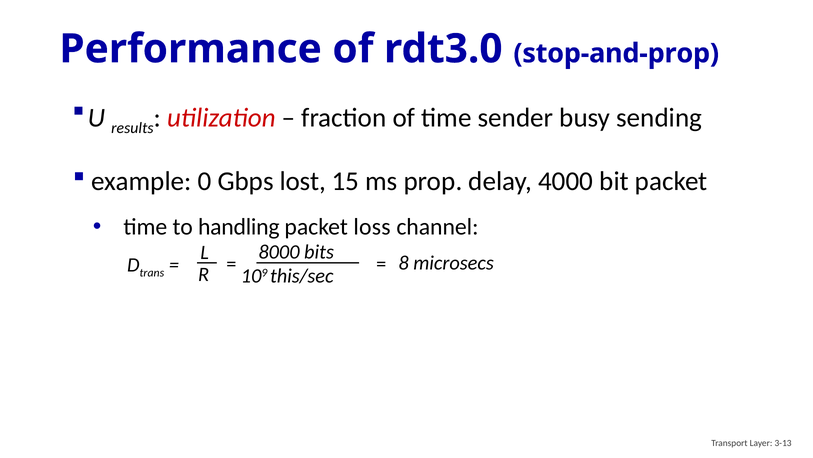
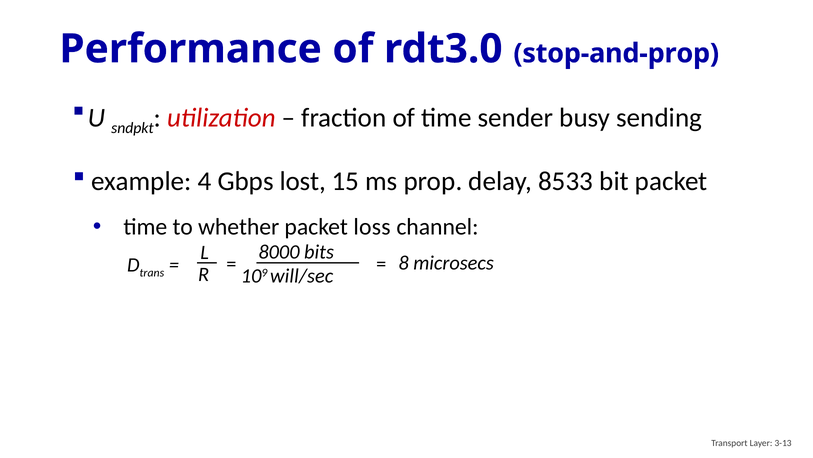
results: results -> sndpkt
0: 0 -> 4
4000: 4000 -> 8533
handling: handling -> whether
this/sec: this/sec -> will/sec
